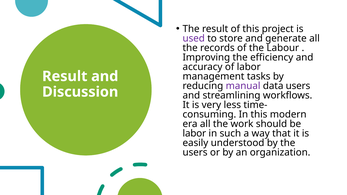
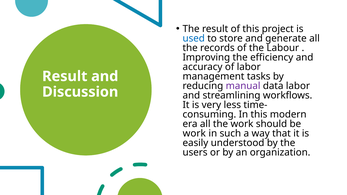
used colour: purple -> blue
data users: users -> labor
labor at (194, 134): labor -> work
